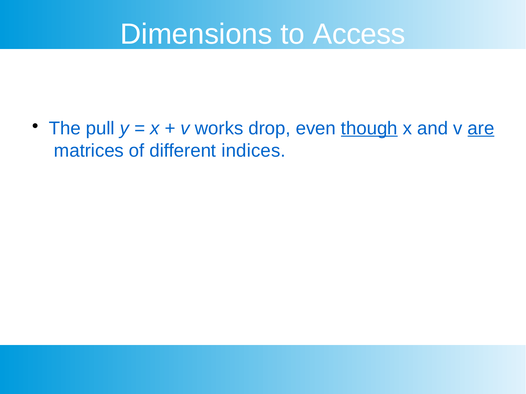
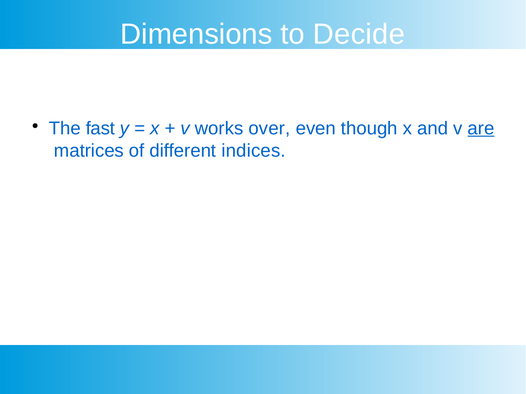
Access: Access -> Decide
pull: pull -> fast
drop: drop -> over
though underline: present -> none
